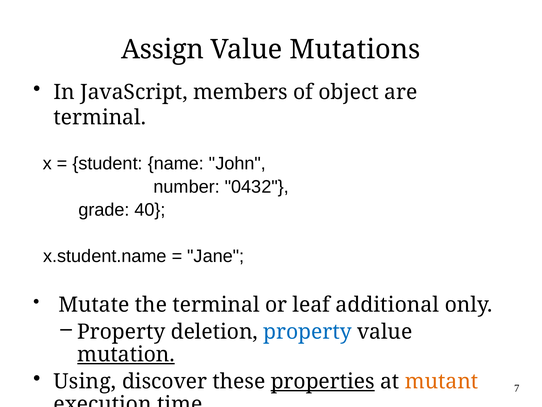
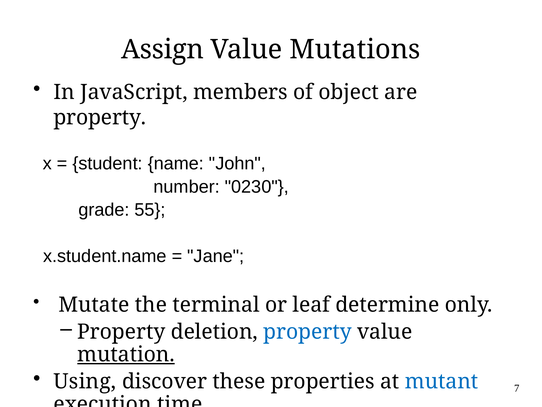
terminal at (100, 117): terminal -> property
0432: 0432 -> 0230
40: 40 -> 55
additional: additional -> determine
properties underline: present -> none
mutant colour: orange -> blue
